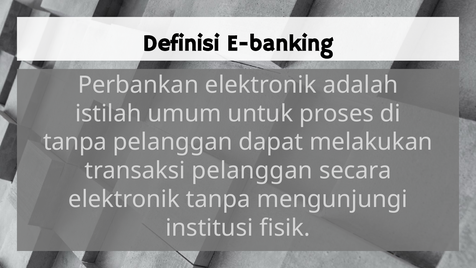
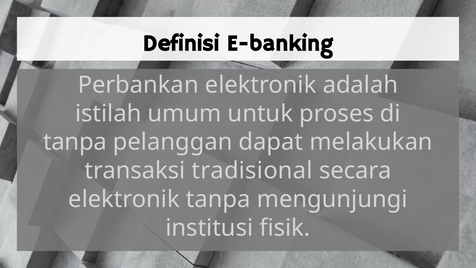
transaksi pelanggan: pelanggan -> tradisional
